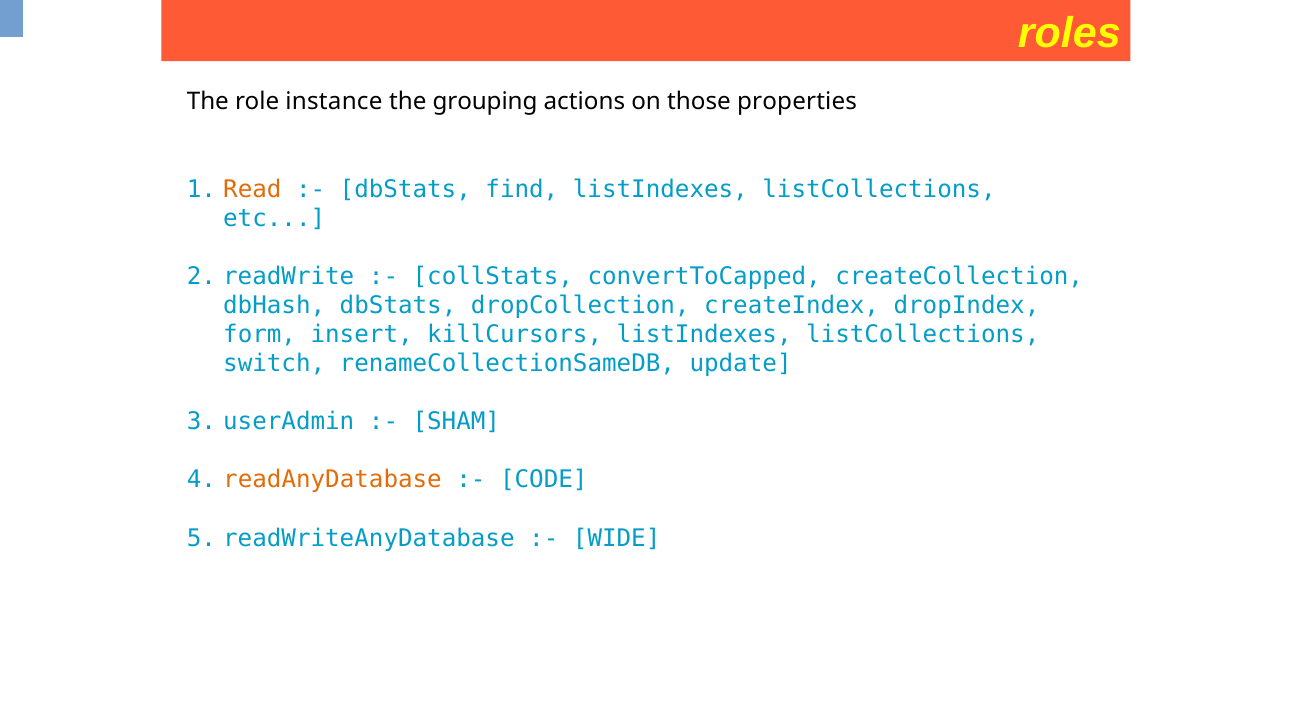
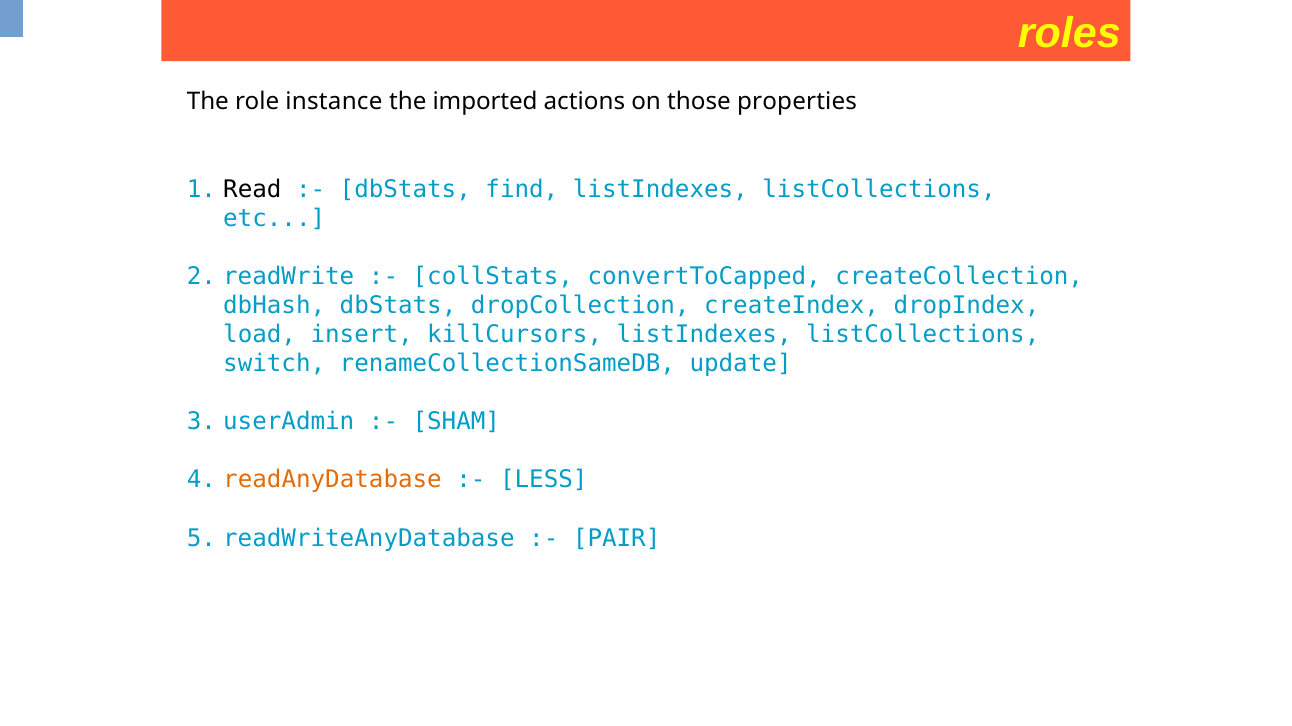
grouping: grouping -> imported
Read colour: orange -> black
form: form -> load
CODE: CODE -> LESS
WIDE: WIDE -> PAIR
